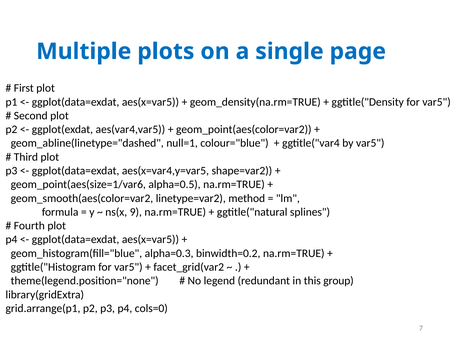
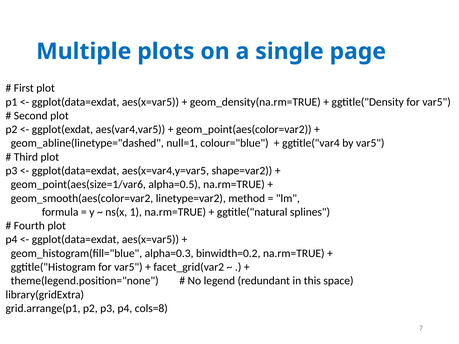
9: 9 -> 1
group: group -> space
cols=0: cols=0 -> cols=8
